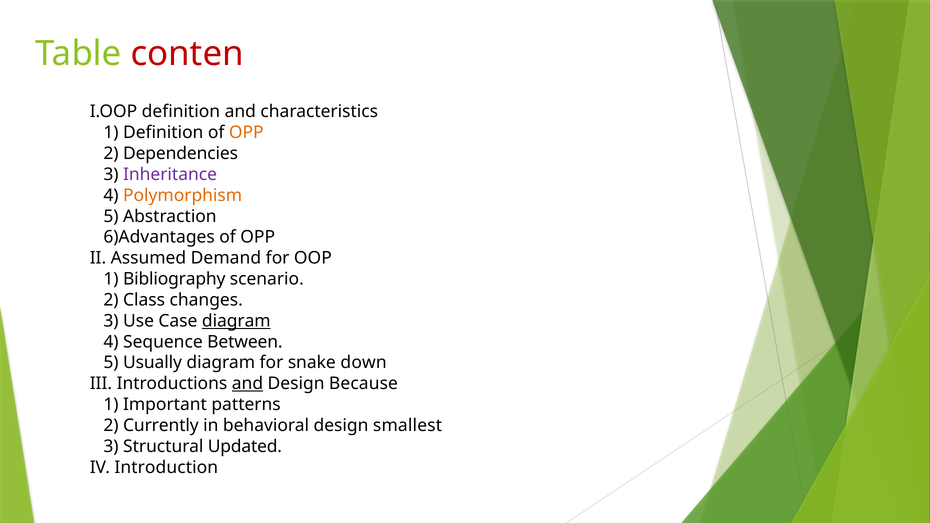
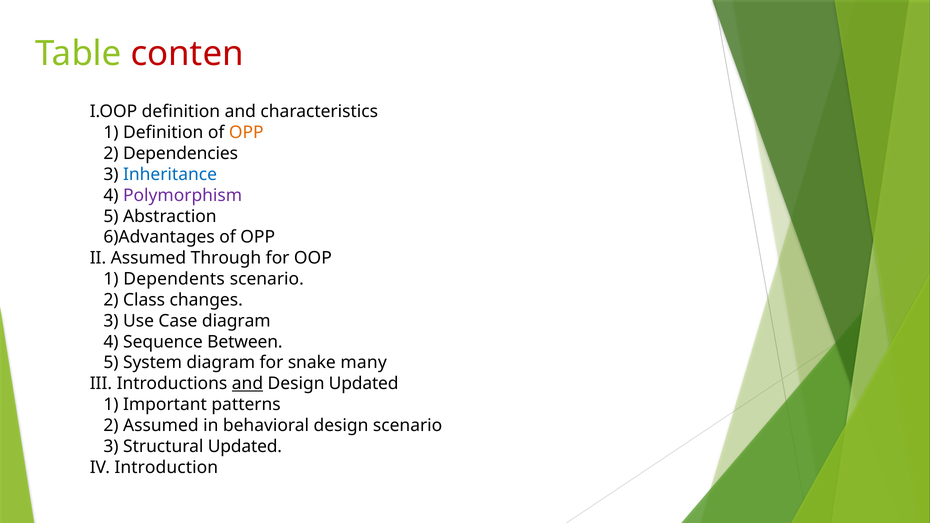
Inheritance colour: purple -> blue
Polymorphism colour: orange -> purple
Demand: Demand -> Through
Bibliography: Bibliography -> Dependents
diagram at (236, 321) underline: present -> none
Usually: Usually -> System
down: down -> many
Design Because: Because -> Updated
2 Currently: Currently -> Assumed
design smallest: smallest -> scenario
